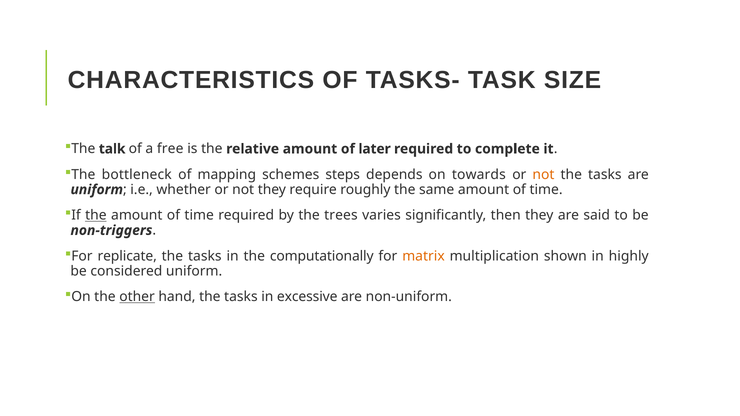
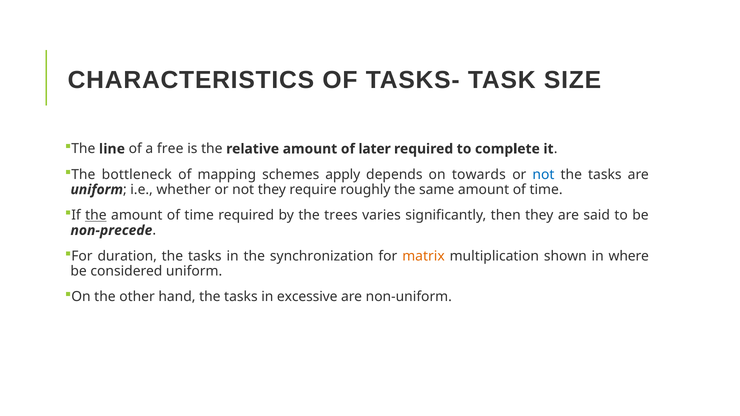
talk: talk -> line
steps: steps -> apply
not at (543, 175) colour: orange -> blue
non-triggers: non-triggers -> non-precede
replicate: replicate -> duration
computationally: computationally -> synchronization
highly: highly -> where
other underline: present -> none
